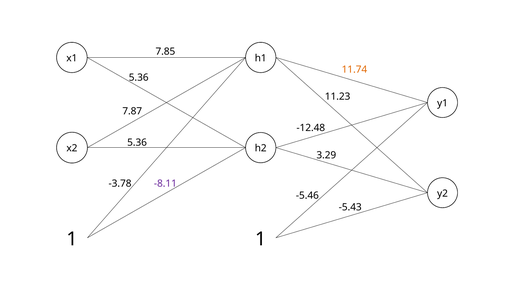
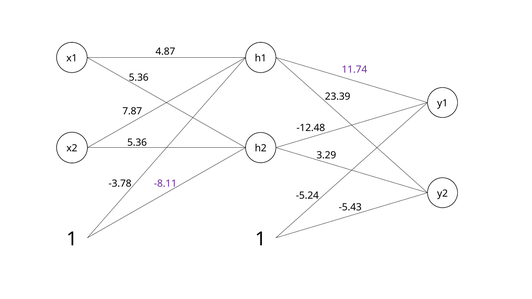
7.85: 7.85 -> 4.87
11.74 colour: orange -> purple
11.23: 11.23 -> 23.39
-5.46: -5.46 -> -5.24
